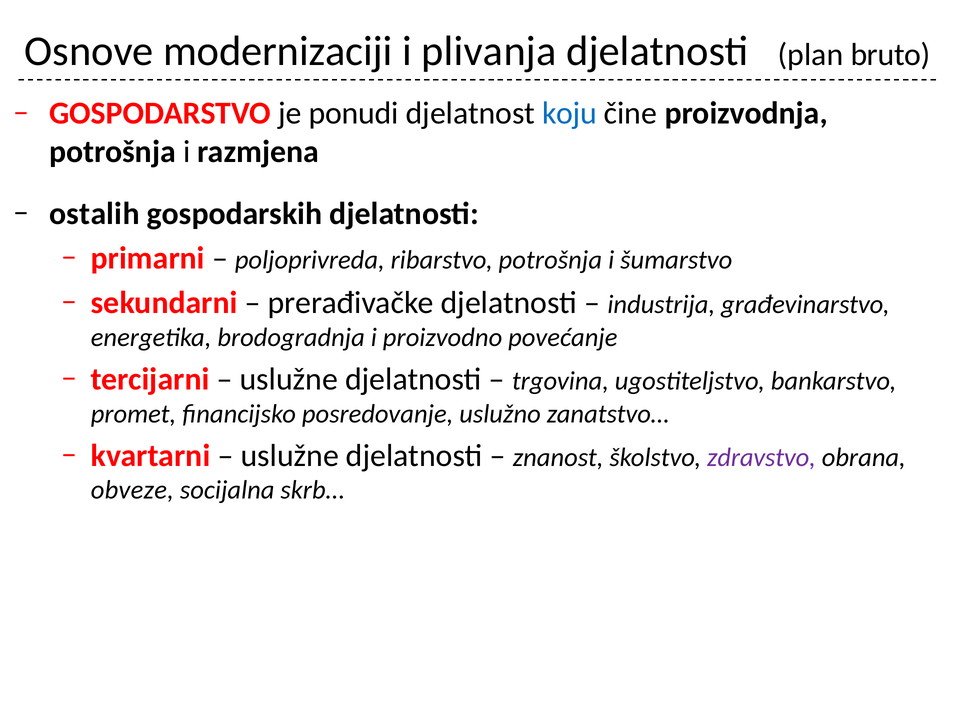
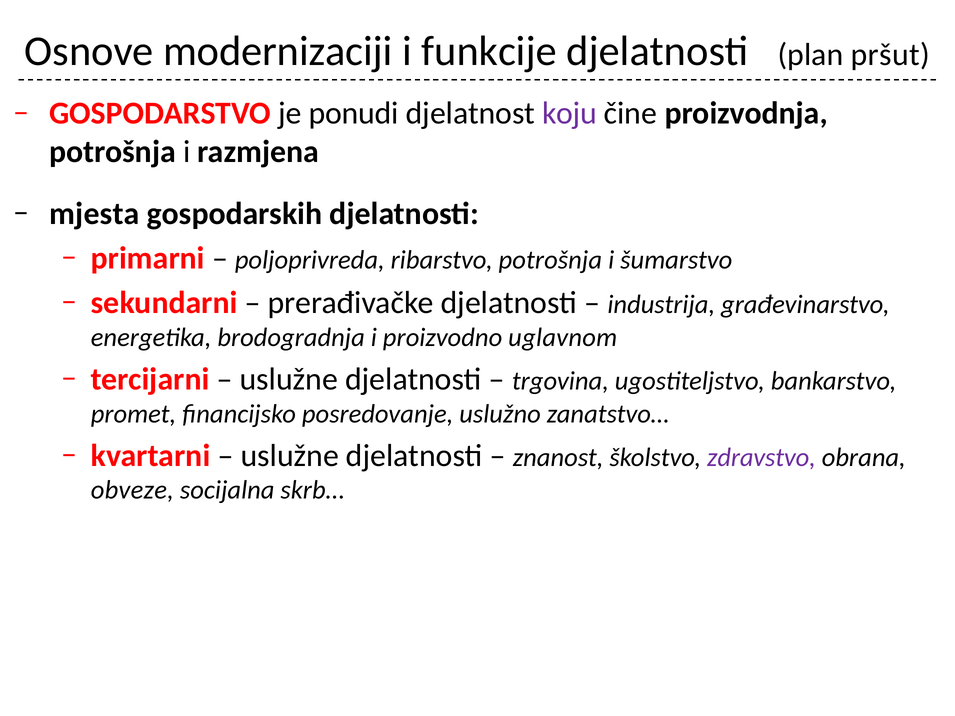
plivanja: plivanja -> funkcije
bruto: bruto -> pršut
koju colour: blue -> purple
ostalih: ostalih -> mjesta
povećanje: povećanje -> uglavnom
